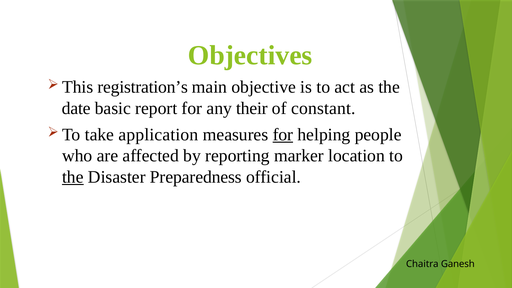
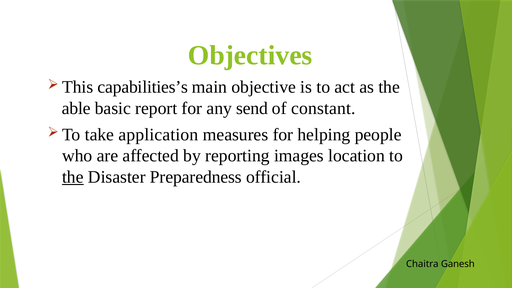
registration’s: registration’s -> capabilities’s
date: date -> able
their: their -> send
for at (283, 135) underline: present -> none
marker: marker -> images
